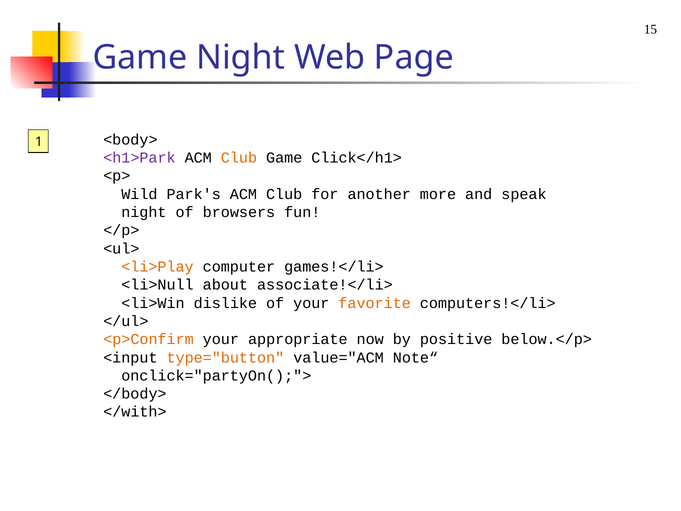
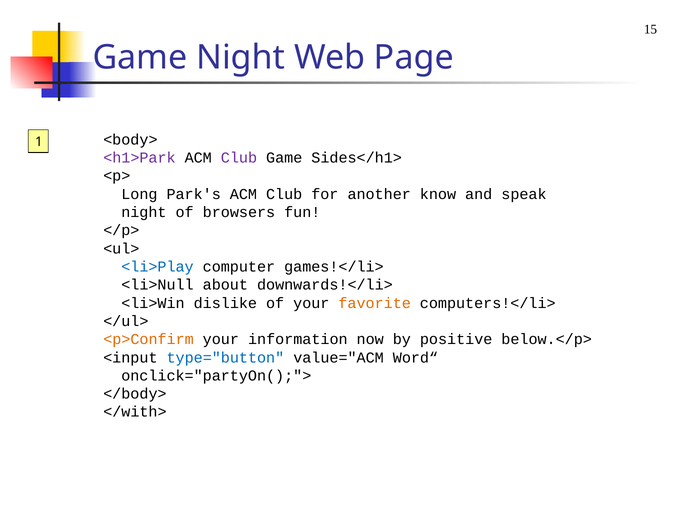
Club at (239, 158) colour: orange -> purple
Click</h1>: Click</h1> -> Sides</h1>
Wild: Wild -> Long
more: more -> know
<li>Play colour: orange -> blue
associate!</li>: associate!</li> -> downwards!</li>
appropriate: appropriate -> information
type="button colour: orange -> blue
Note“: Note“ -> Word“
